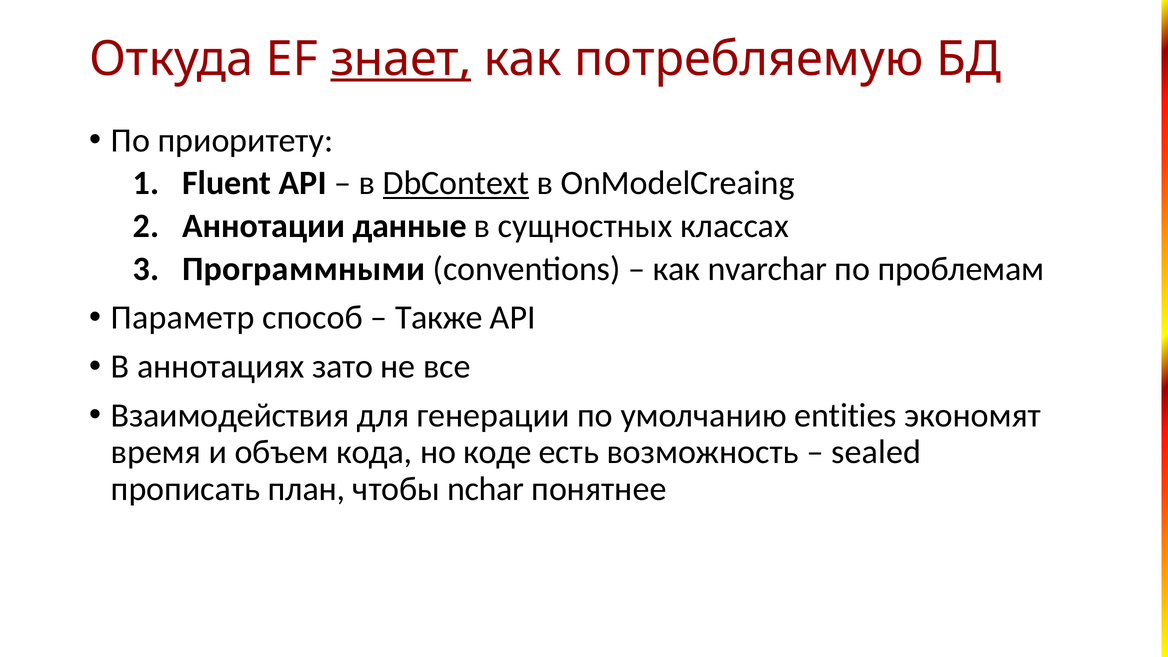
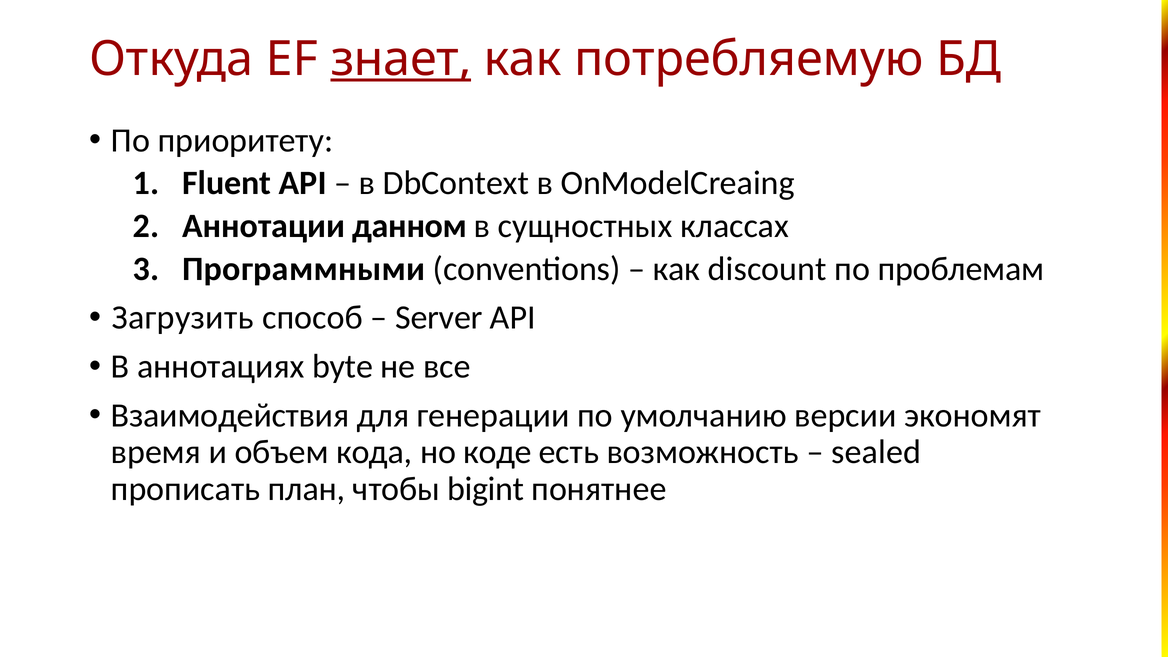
DbContext underline: present -> none
данные: данные -> данном
nvarchar: nvarchar -> discount
Параметр: Параметр -> Загрузить
Также: Также -> Server
зато: зато -> byte
entities: entities -> версии
nchar: nchar -> bigint
